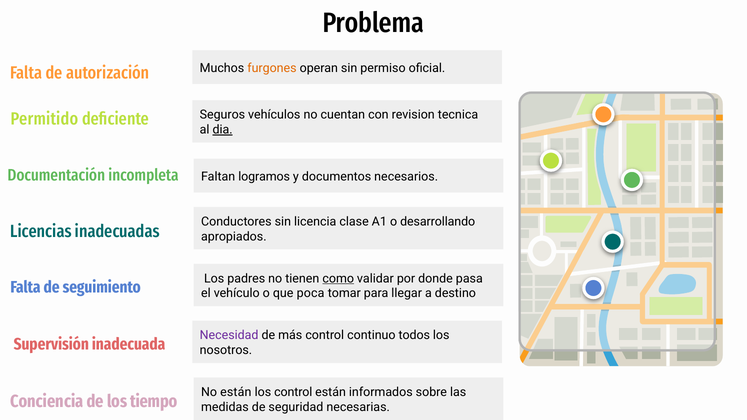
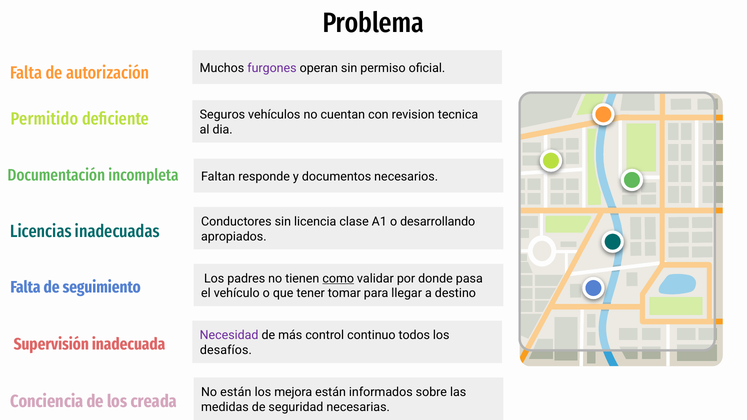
furgones colour: orange -> purple
dia underline: present -> none
logramos: logramos -> responde
poca: poca -> tener
nosotros: nosotros -> desafíos
los control: control -> mejora
tiempo: tiempo -> creada
